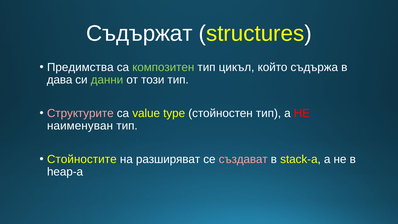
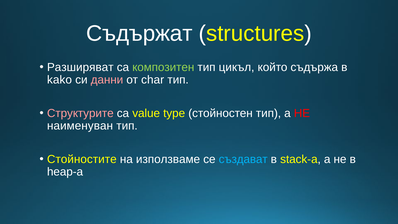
Предимства: Предимства -> Разширяват
дава: дава -> kako
данни colour: light green -> pink
този: този -> char
разширяват: разширяват -> използваме
създават colour: pink -> light blue
